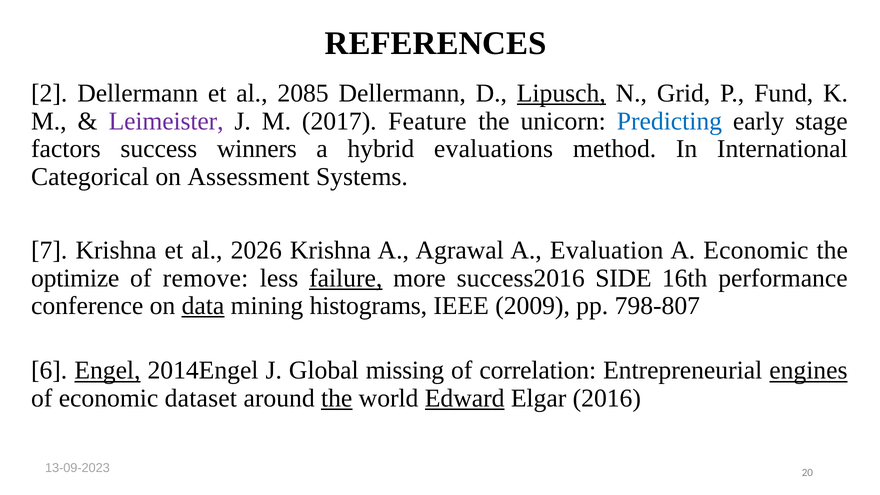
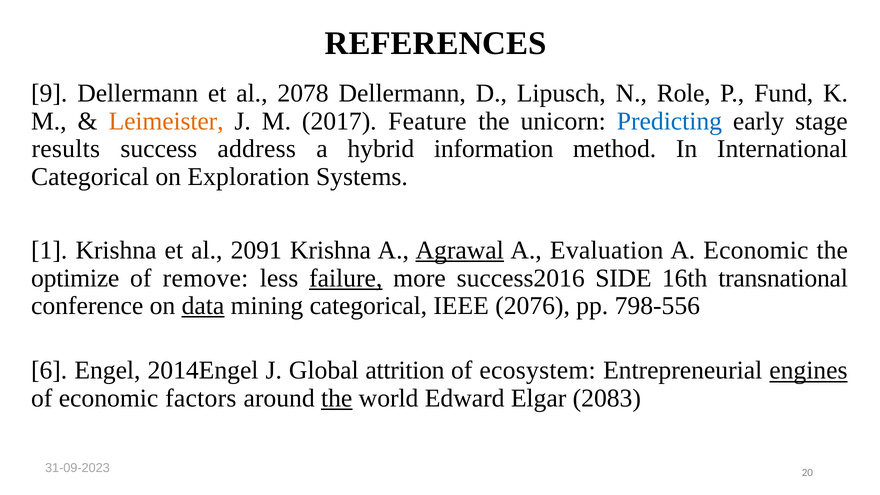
2: 2 -> 9
2085: 2085 -> 2078
Lipusch underline: present -> none
Grid: Grid -> Role
Leimeister colour: purple -> orange
factors: factors -> results
winners: winners -> address
evaluations: evaluations -> information
Assessment: Assessment -> Exploration
7: 7 -> 1
2026: 2026 -> 2091
Agrawal underline: none -> present
performance: performance -> transnational
mining histograms: histograms -> categorical
2009: 2009 -> 2076
798-807: 798-807 -> 798-556
Engel underline: present -> none
missing: missing -> attrition
correlation: correlation -> ecosystem
dataset: dataset -> factors
Edward underline: present -> none
2016: 2016 -> 2083
13-09-2023: 13-09-2023 -> 31-09-2023
